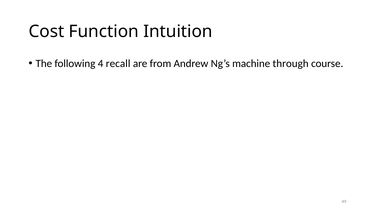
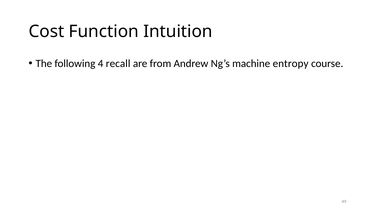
through: through -> entropy
